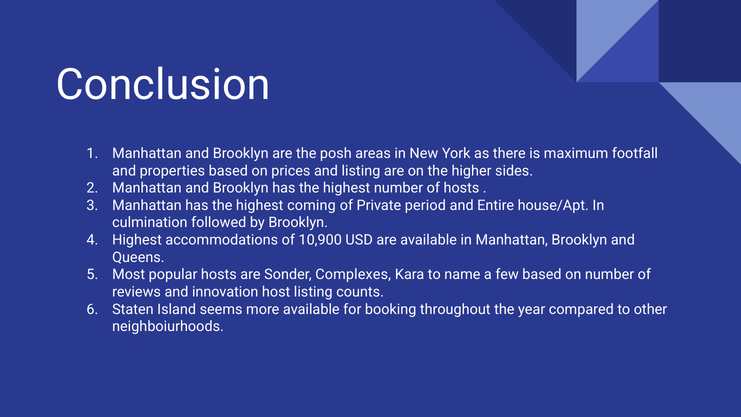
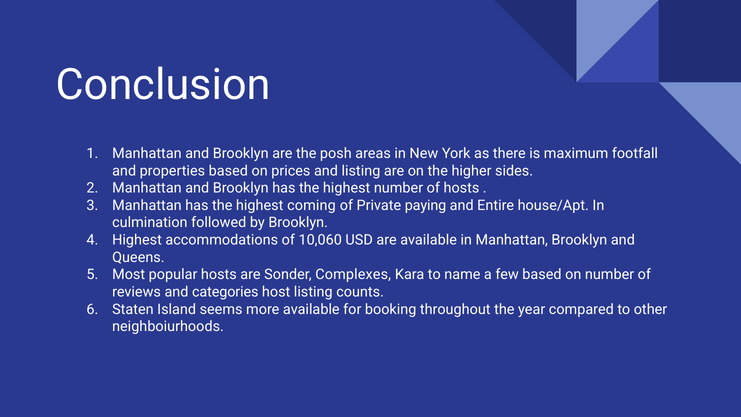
period: period -> paying
10,900: 10,900 -> 10,060
innovation: innovation -> categories
